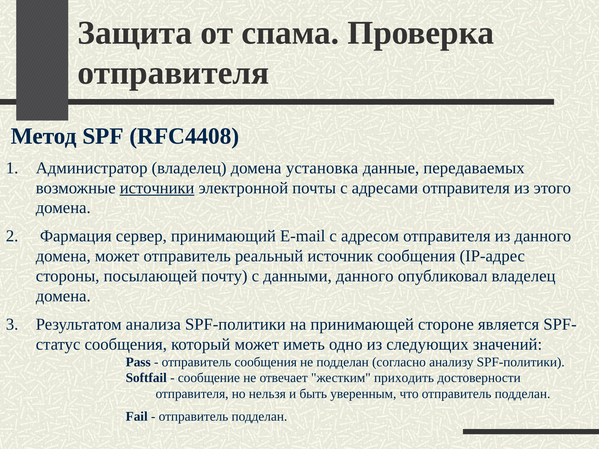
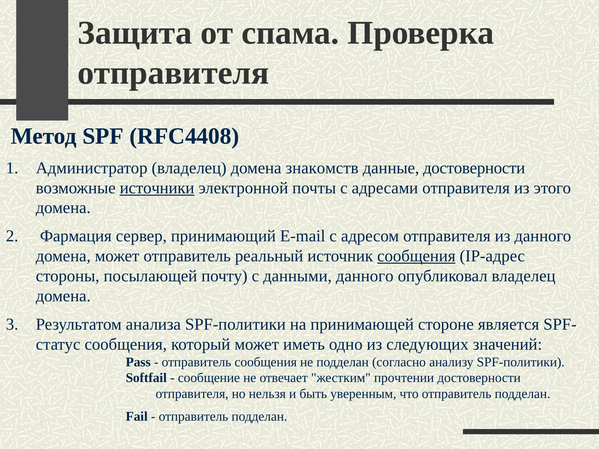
установка: установка -> знакомств
данные передаваемых: передаваемых -> достоверности
сообщения at (416, 256) underline: none -> present
приходить: приходить -> прочтении
